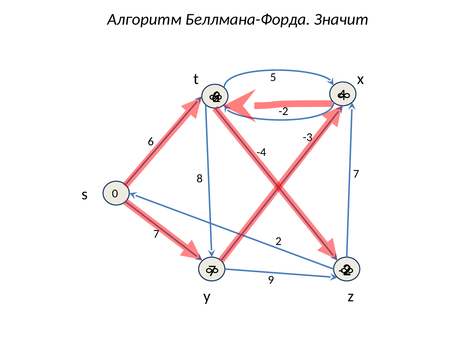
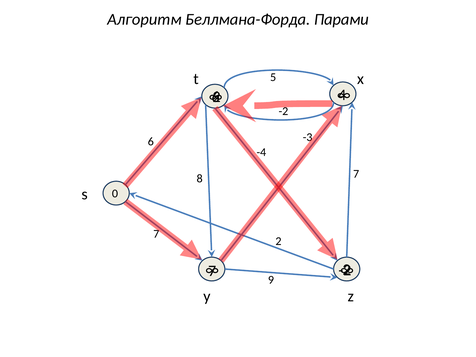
Значит: Значит -> Парами
